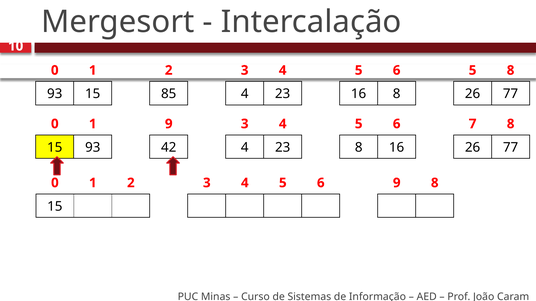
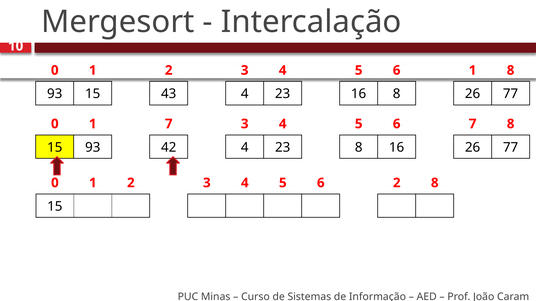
6 5: 5 -> 1
85: 85 -> 43
1 9: 9 -> 7
6 9: 9 -> 2
